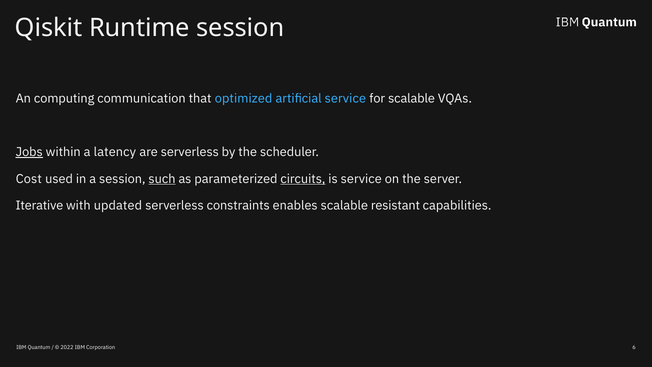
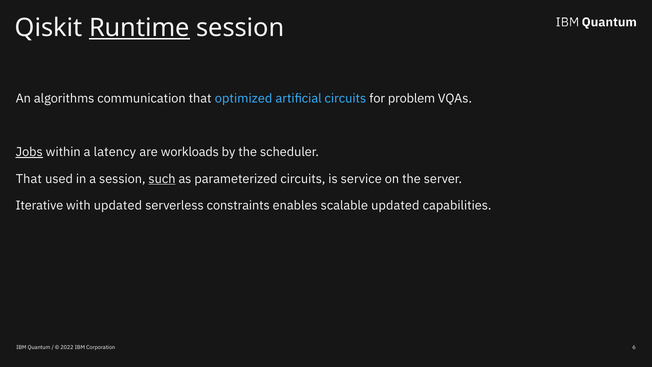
Runtime underline: none -> present
computing: computing -> algorithms
artificial service: service -> circuits
for scalable: scalable -> problem
are serverless: serverless -> workloads
Cost at (29, 179): Cost -> That
circuits at (303, 179) underline: present -> none
scalable resistant: resistant -> updated
